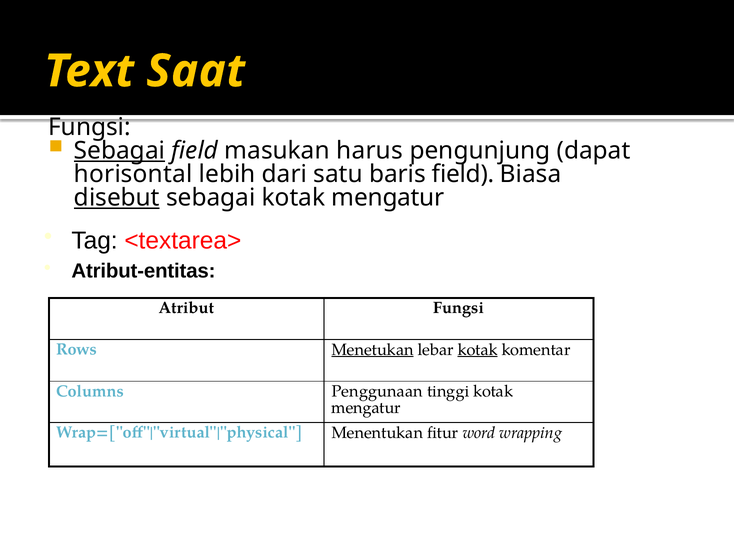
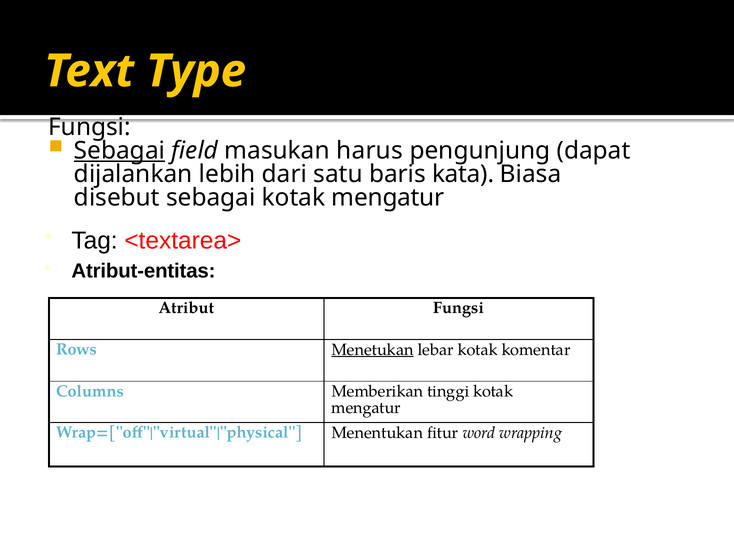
Saat: Saat -> Type
horisontal: horisontal -> dijalankan
baris field: field -> kata
disebut underline: present -> none
kotak at (478, 349) underline: present -> none
Penggunaan: Penggunaan -> Memberikan
